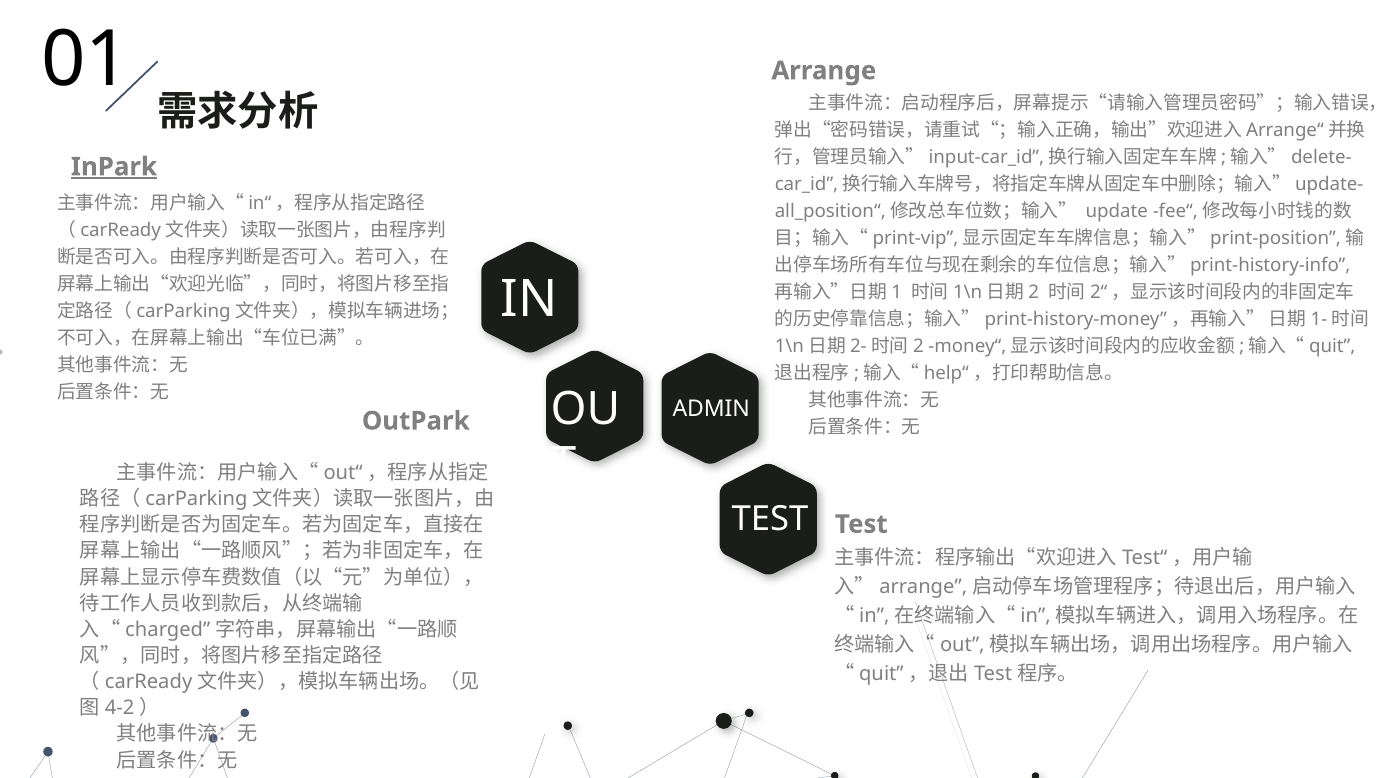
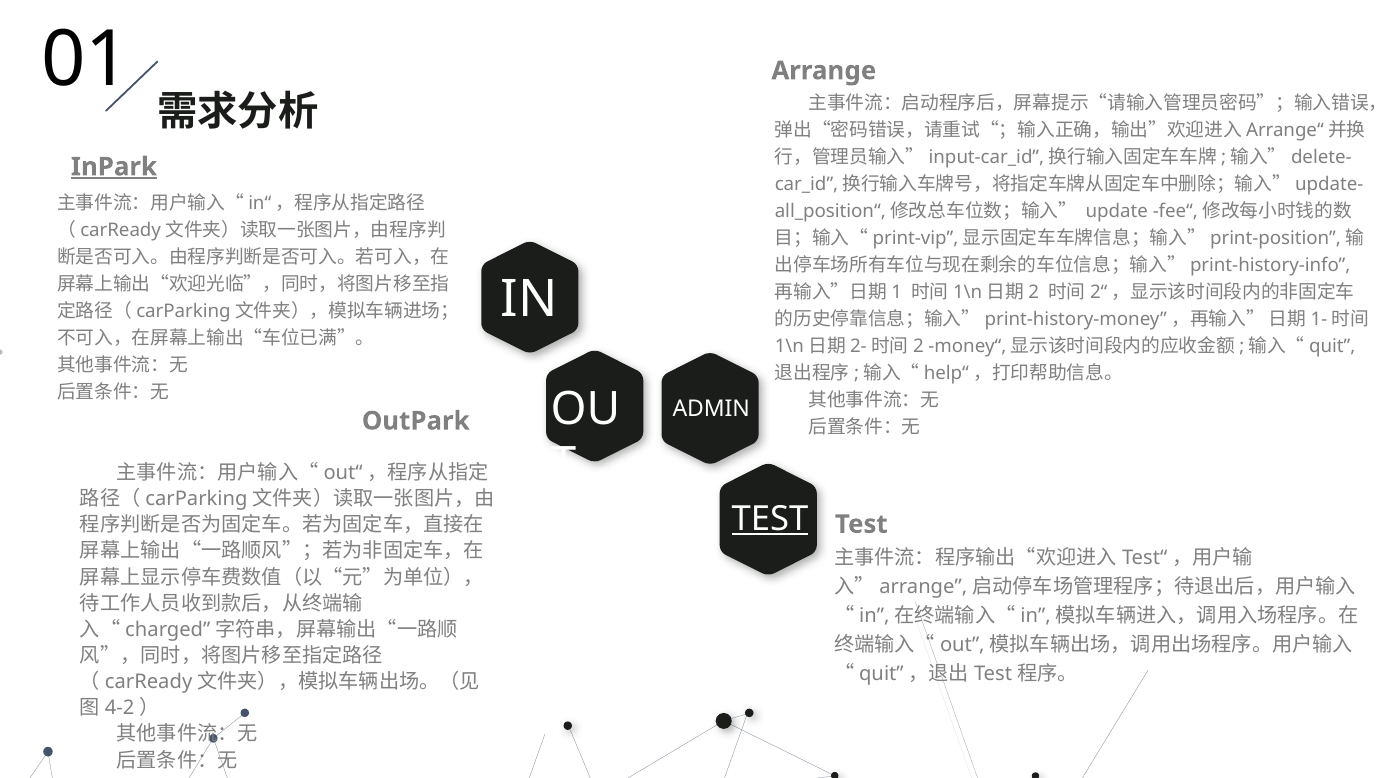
TEST at (770, 519) underline: none -> present
